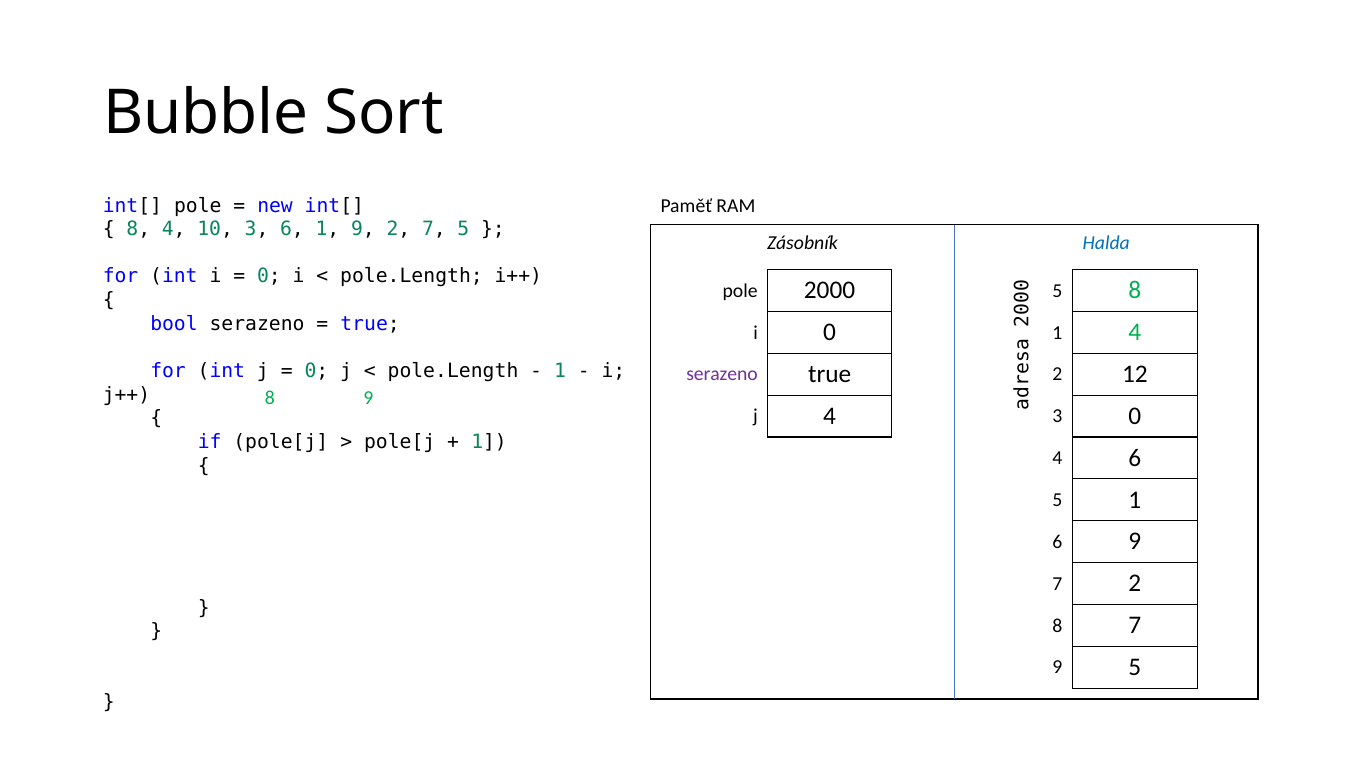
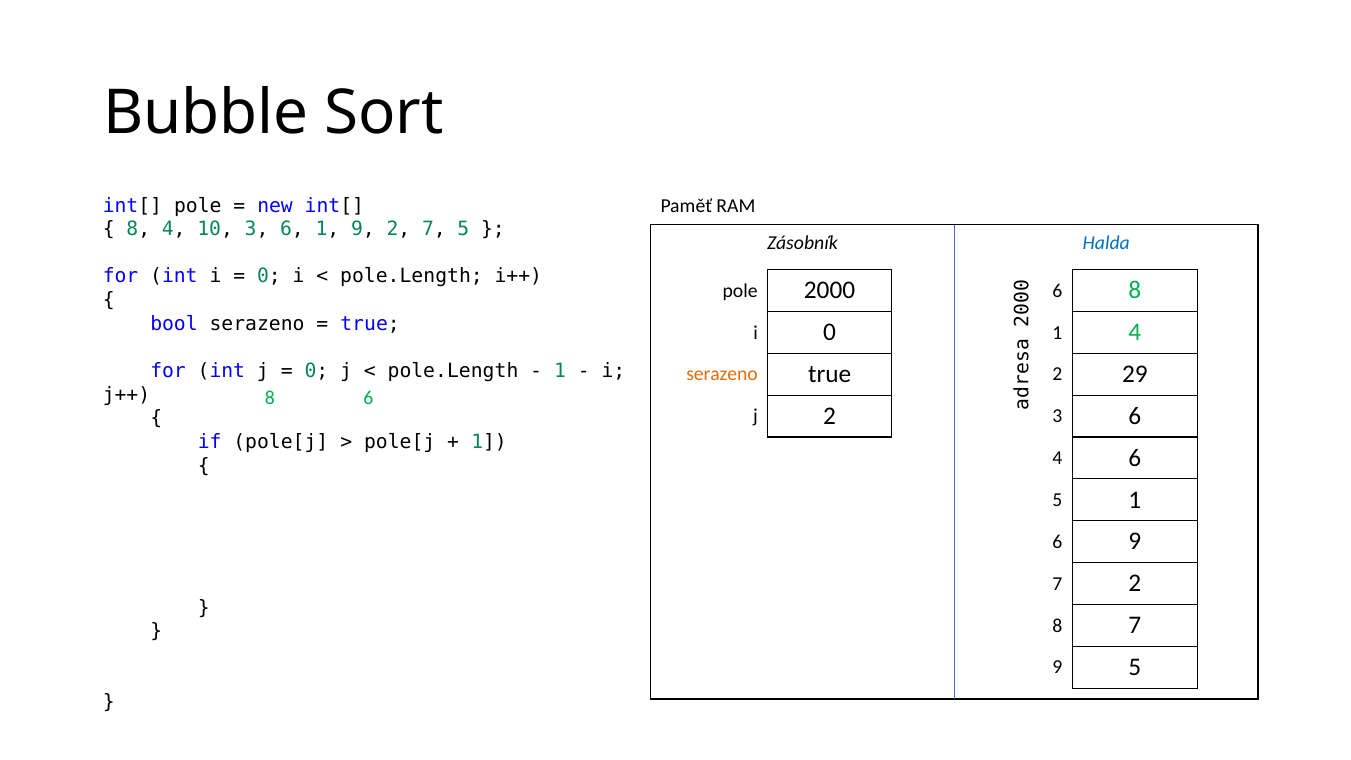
0 5: 5 -> 6
serazeno at (722, 374) colour: purple -> orange
12: 12 -> 29
8 9: 9 -> 6
j 4: 4 -> 2
0 at (1135, 416): 0 -> 6
